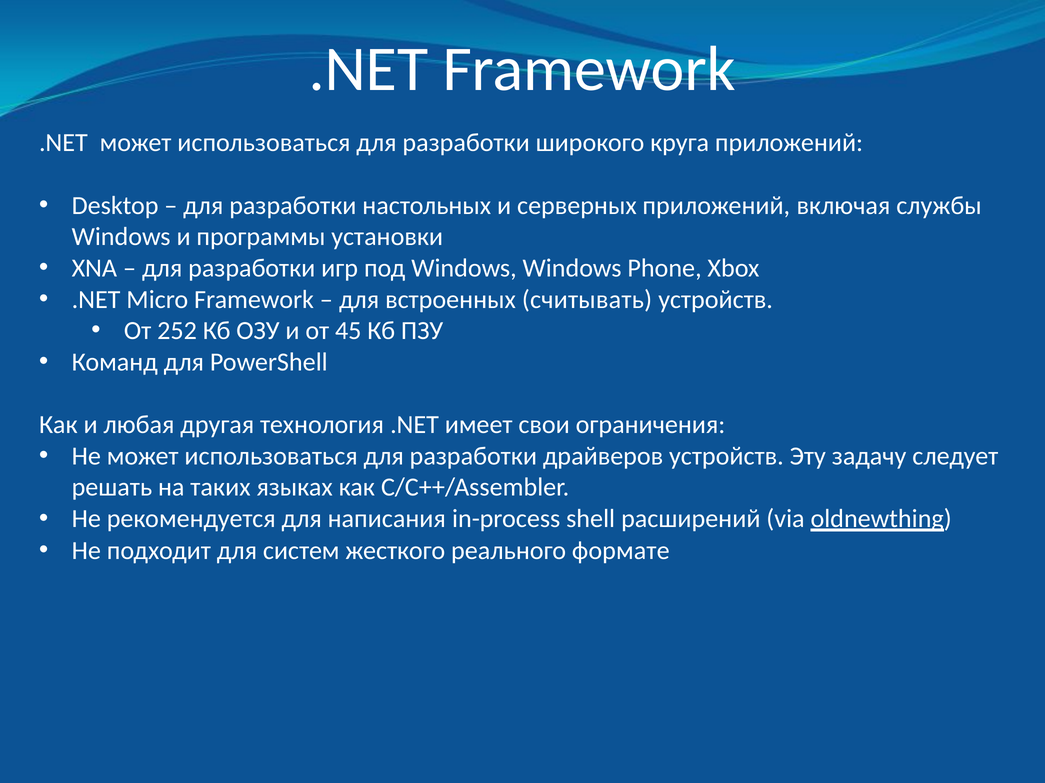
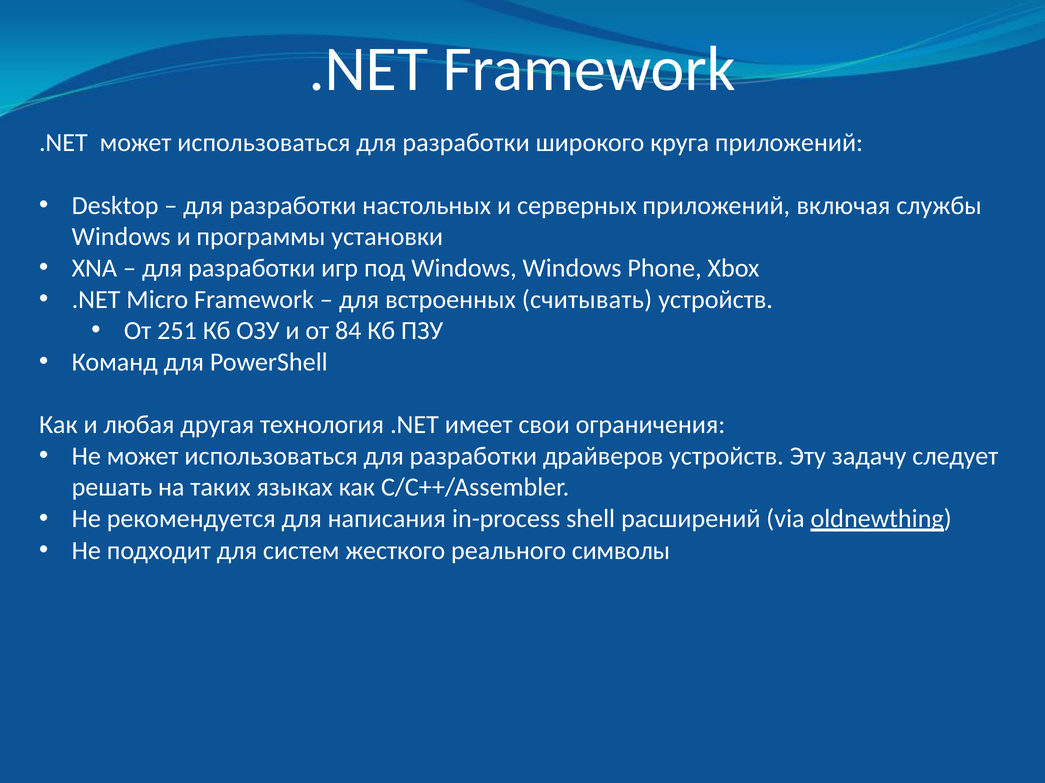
252: 252 -> 251
45: 45 -> 84
формате: формате -> символы
